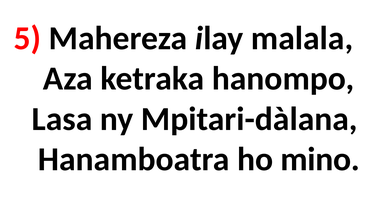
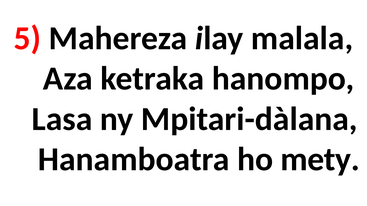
mino: mino -> mety
